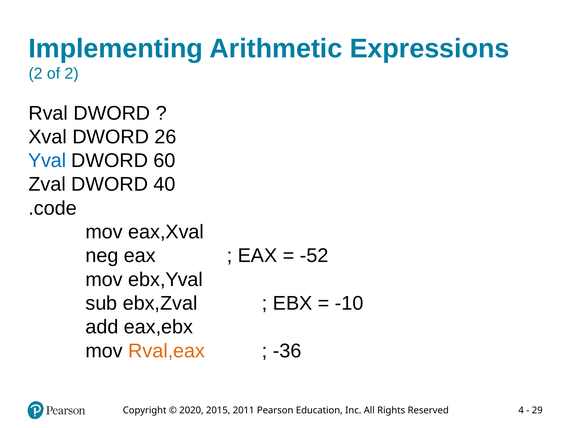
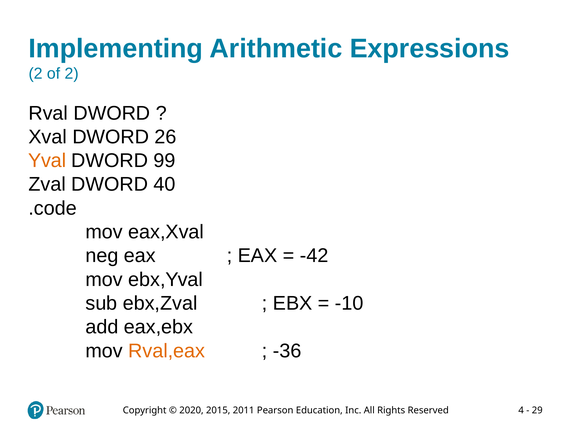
Yval colour: blue -> orange
60: 60 -> 99
-52: -52 -> -42
